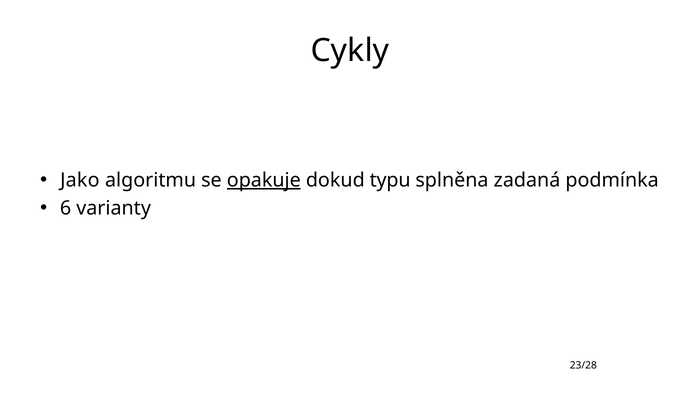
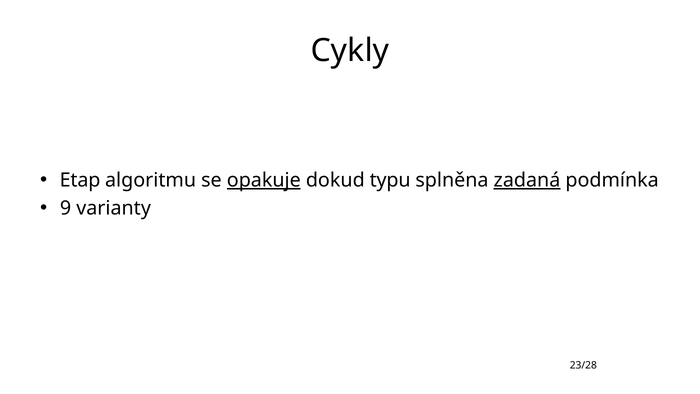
Jako: Jako -> Etap
zadaná underline: none -> present
6: 6 -> 9
